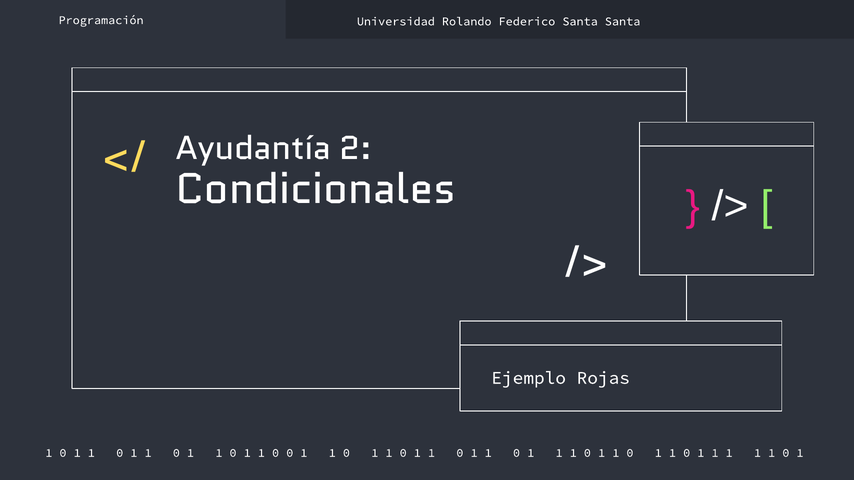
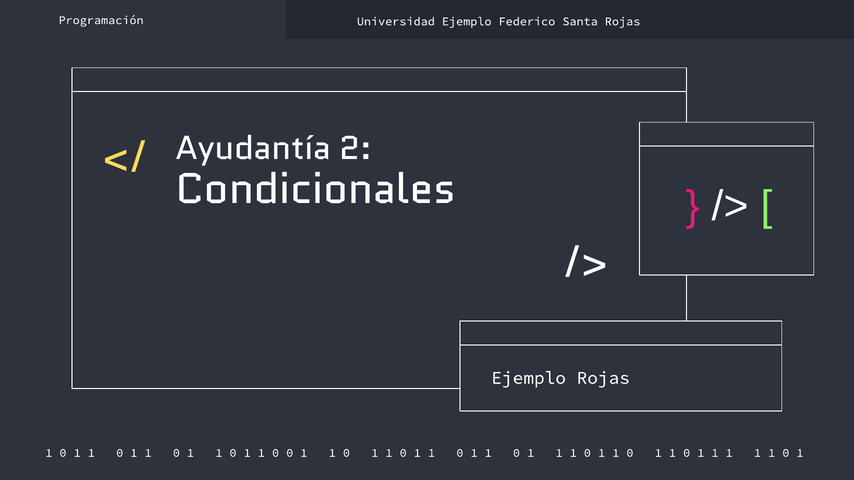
Universidad Rolando: Rolando -> Ejemplo
Santa Santa: Santa -> Rojas
